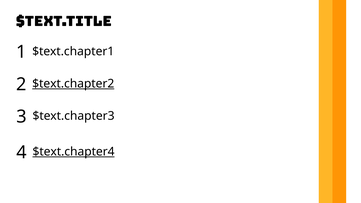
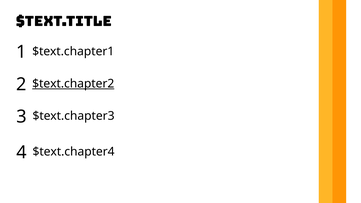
$text.chapter4 underline: present -> none
